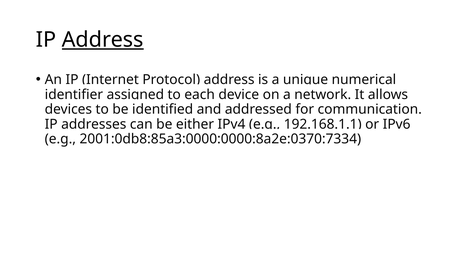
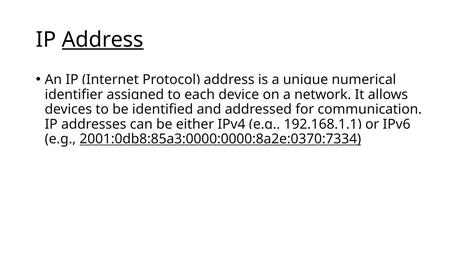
2001:0db8:85a3:0000:0000:8a2e:0370:7334 underline: none -> present
